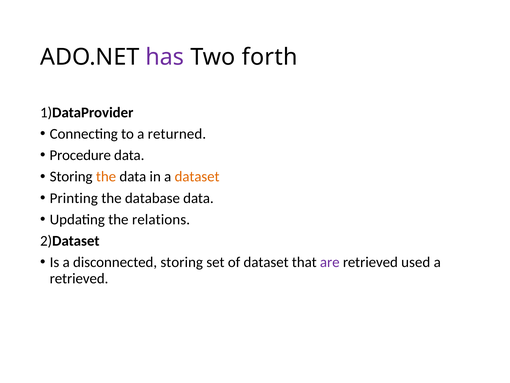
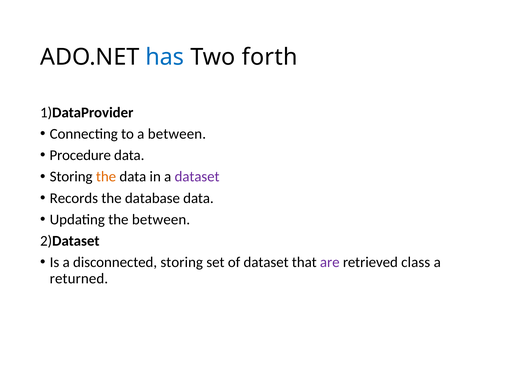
has colour: purple -> blue
a returned: returned -> between
dataset at (197, 176) colour: orange -> purple
Printing: Printing -> Records
the relations: relations -> between
used: used -> class
retrieved at (79, 278): retrieved -> returned
